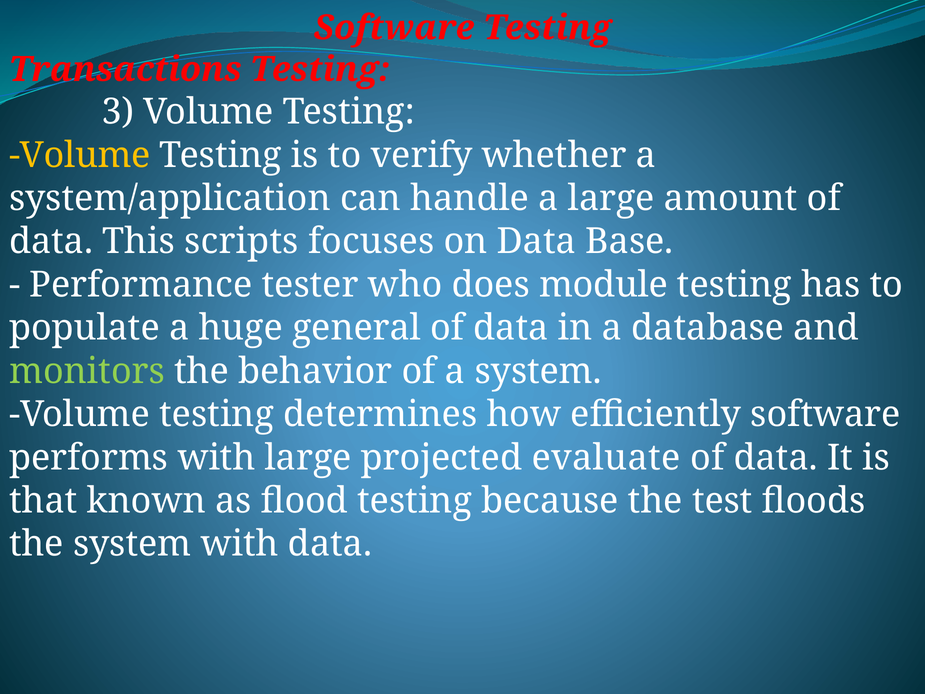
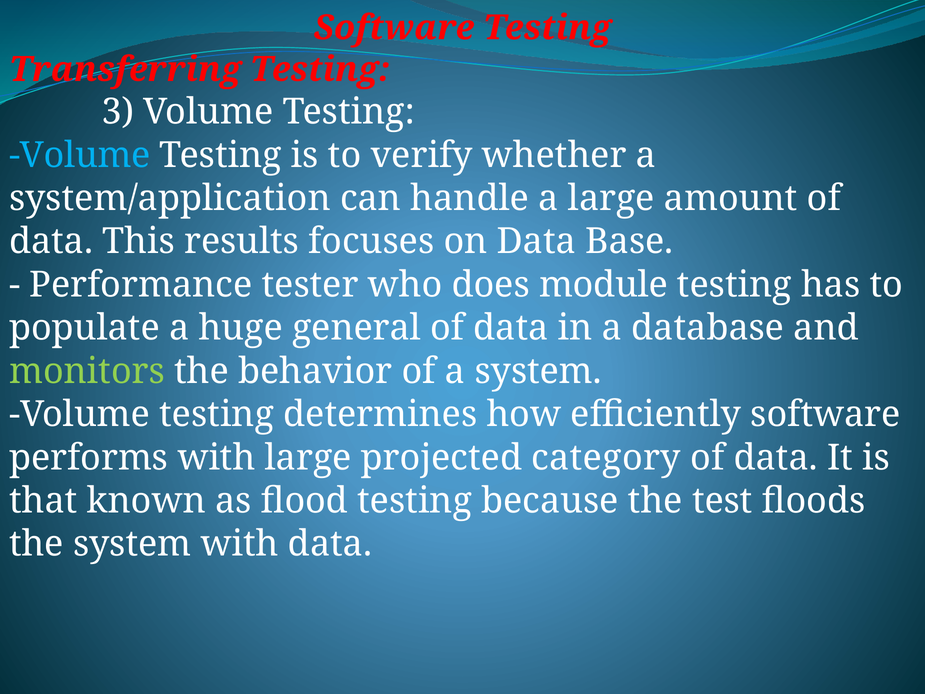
Transactions: Transactions -> Transferring
Volume at (80, 155) colour: yellow -> light blue
scripts: scripts -> results
evaluate: evaluate -> category
